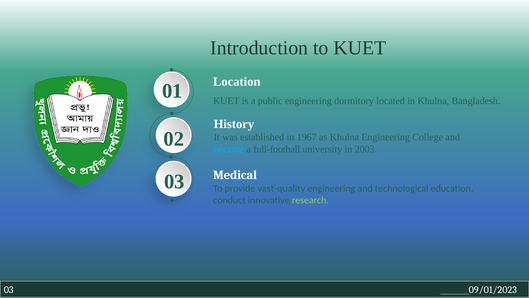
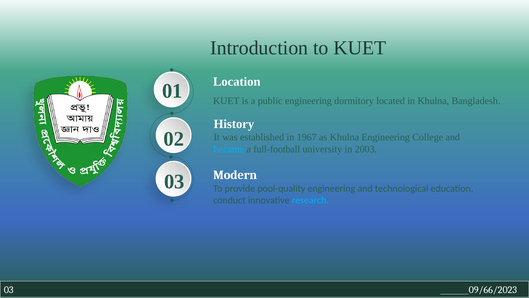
Medical: Medical -> Modern
vast-quality: vast-quality -> pool-quality
research colour: light green -> light blue
09/01/2023: 09/01/2023 -> 09/66/2023
